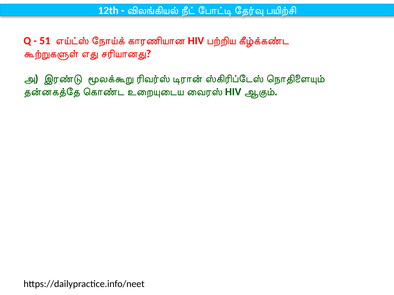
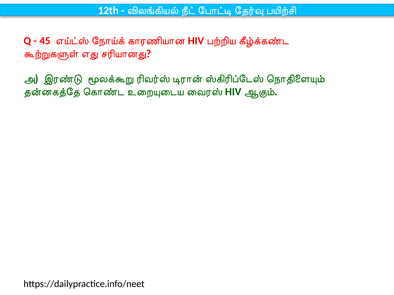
51: 51 -> 45
